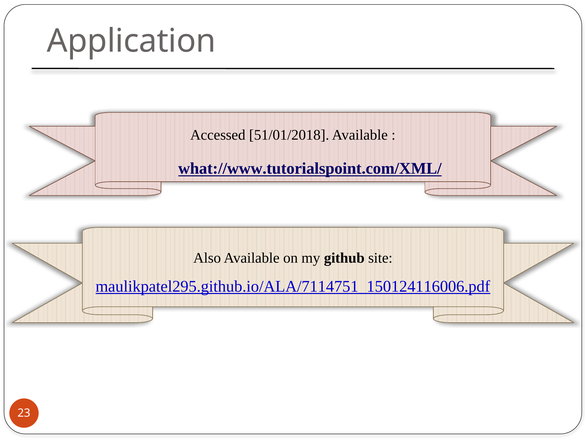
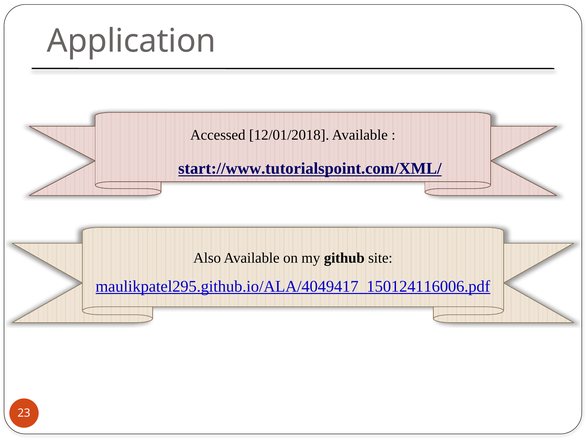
51/01/2018: 51/01/2018 -> 12/01/2018
what://www.tutorialspoint.com/XML/: what://www.tutorialspoint.com/XML/ -> start://www.tutorialspoint.com/XML/
maulikpatel295.github.io/ALA/7114751_150124116006.pdf: maulikpatel295.github.io/ALA/7114751_150124116006.pdf -> maulikpatel295.github.io/ALA/4049417_150124116006.pdf
